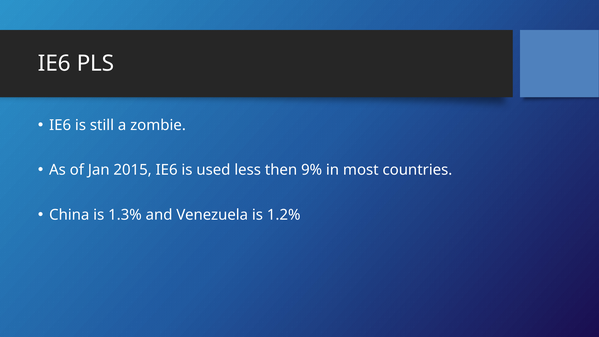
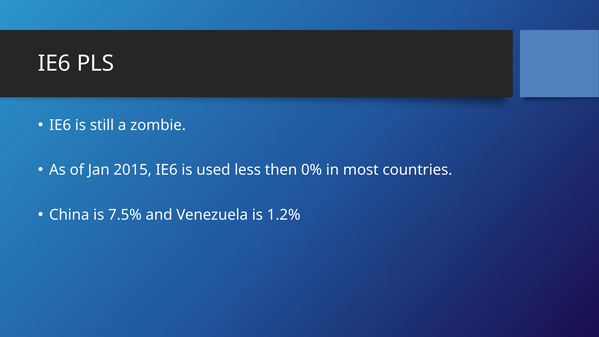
9%: 9% -> 0%
1.3%: 1.3% -> 7.5%
